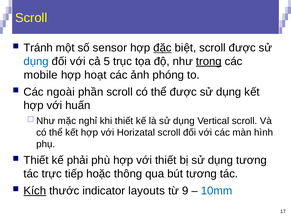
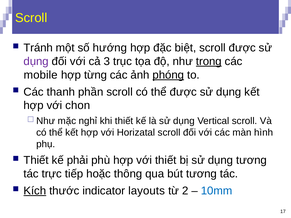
sensor: sensor -> hướng
đặc underline: present -> none
dụng at (36, 61) colour: blue -> purple
5: 5 -> 3
hoạt: hoạt -> từng
phóng underline: none -> present
ngoài: ngoài -> thanh
huấn: huấn -> chon
9: 9 -> 2
